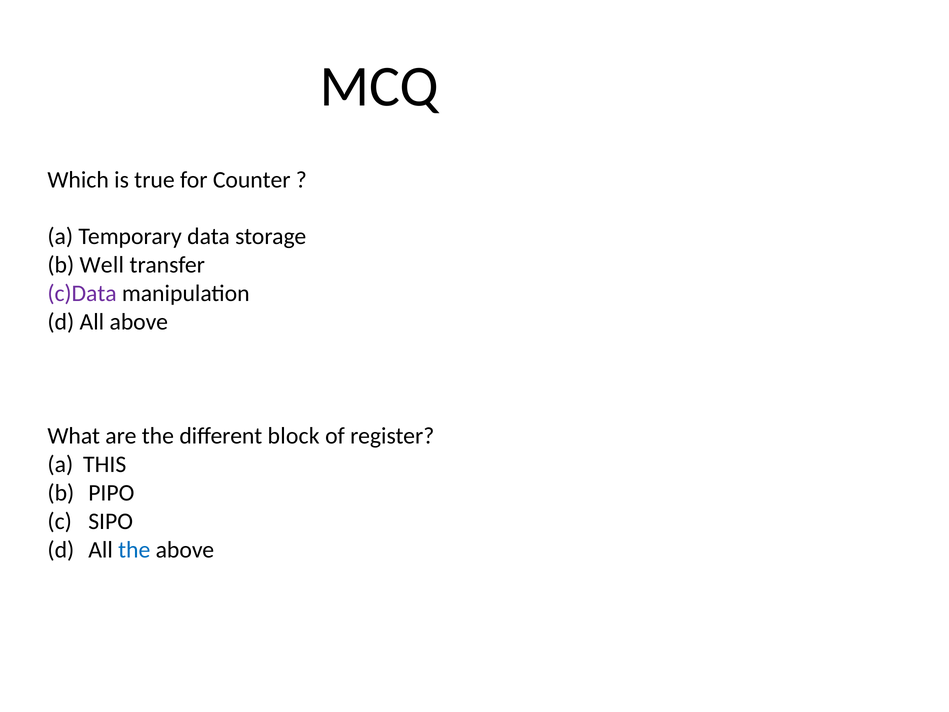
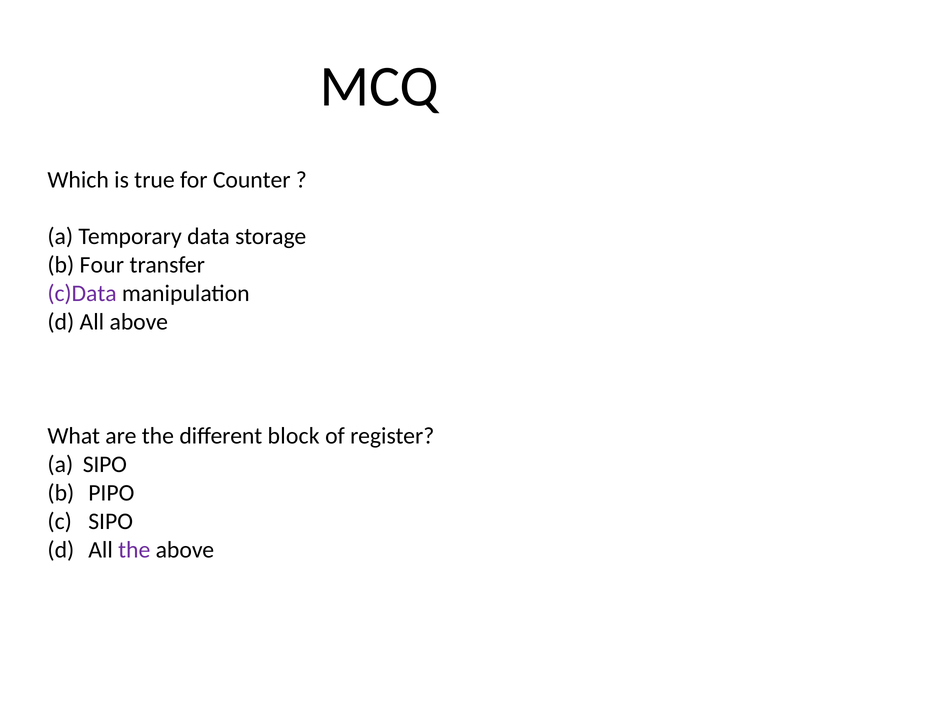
Well: Well -> Four
a THIS: THIS -> SIPO
the at (134, 550) colour: blue -> purple
